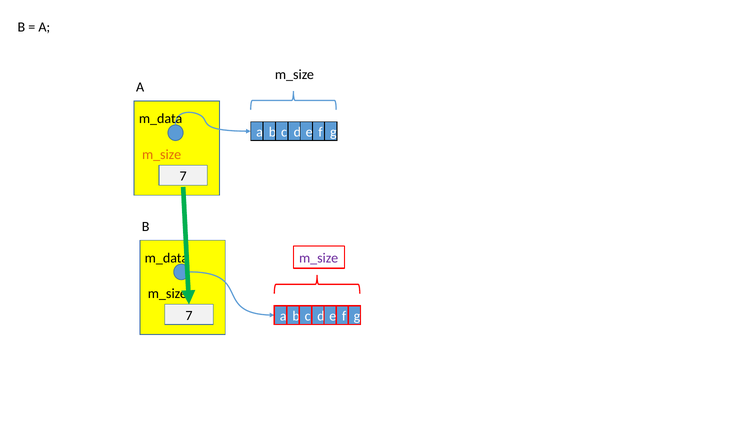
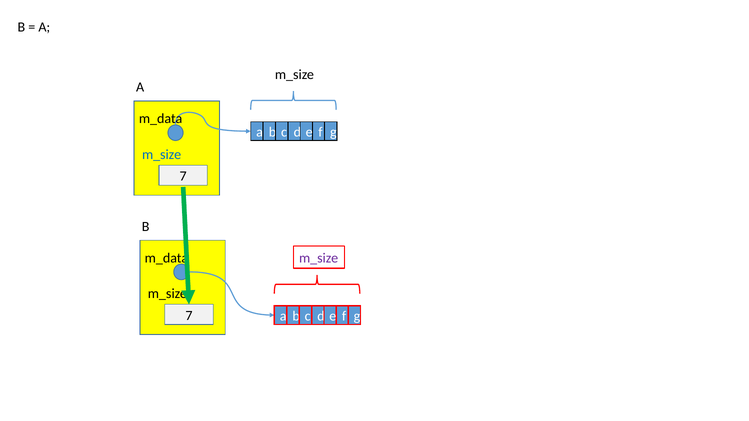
m_size at (162, 155) colour: orange -> blue
